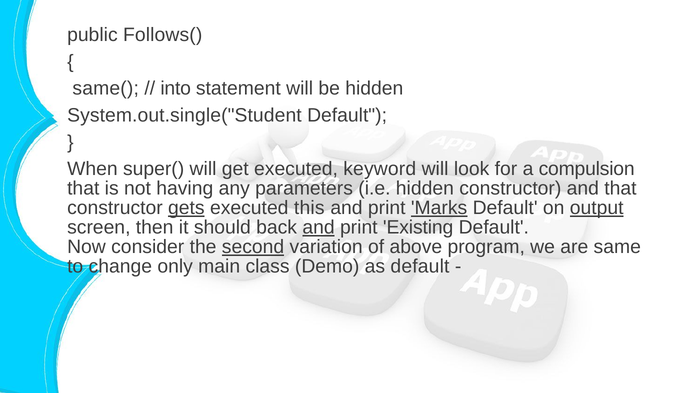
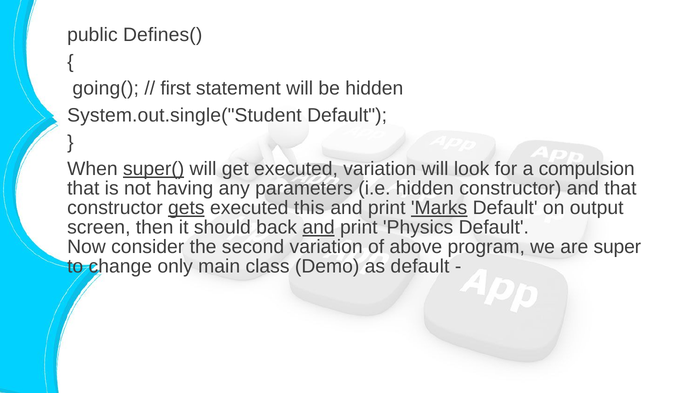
Follows(: Follows( -> Defines(
same(: same( -> going(
into: into -> first
super( underline: none -> present
executed keyword: keyword -> variation
output underline: present -> none
Existing: Existing -> Physics
second underline: present -> none
same: same -> super
